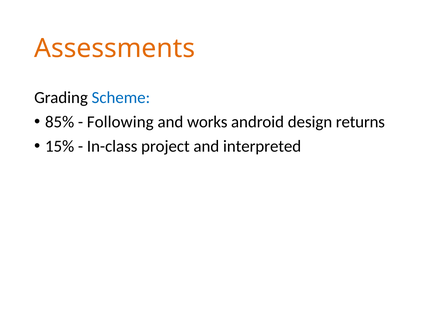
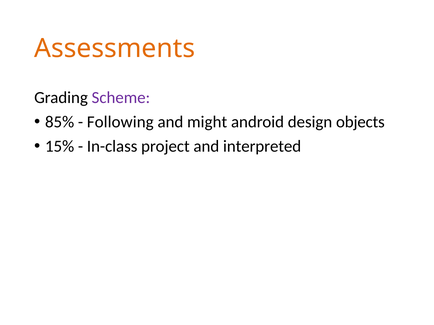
Scheme colour: blue -> purple
works: works -> might
returns: returns -> objects
